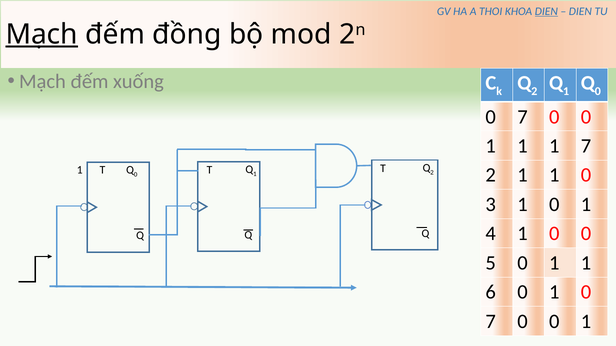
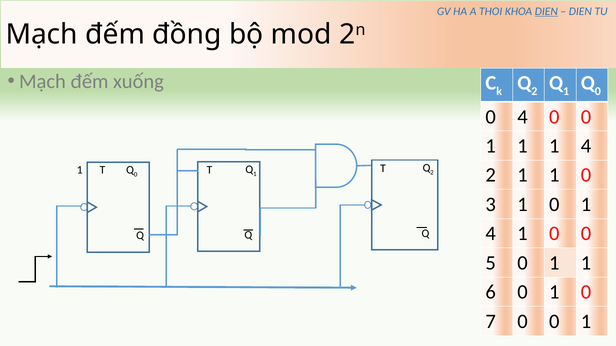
Mạch at (42, 35) underline: present -> none
7 at (522, 117): 7 -> 4
1 1 7: 7 -> 4
